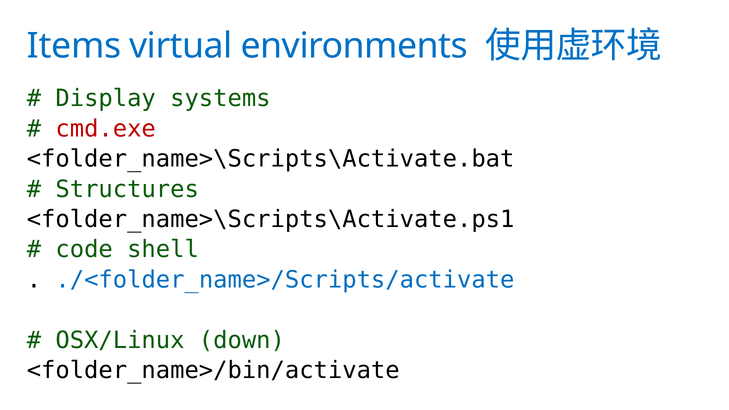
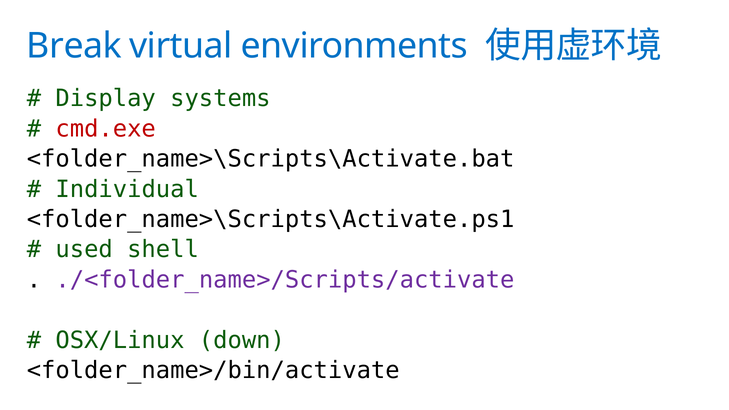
Items: Items -> Break
Structures: Structures -> Individual
code: code -> used
./<folder_name>/Scripts/activate colour: blue -> purple
